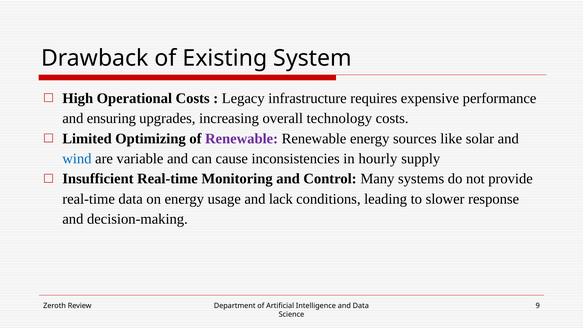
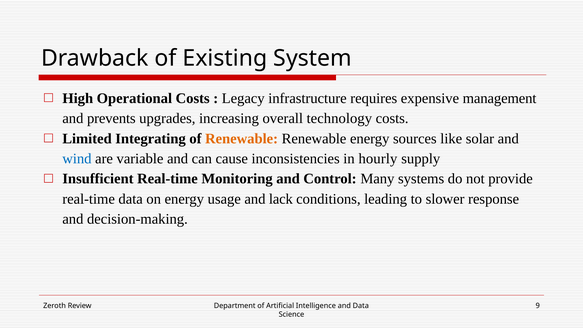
performance: performance -> management
ensuring: ensuring -> prevents
Optimizing: Optimizing -> Integrating
Renewable at (242, 139) colour: purple -> orange
